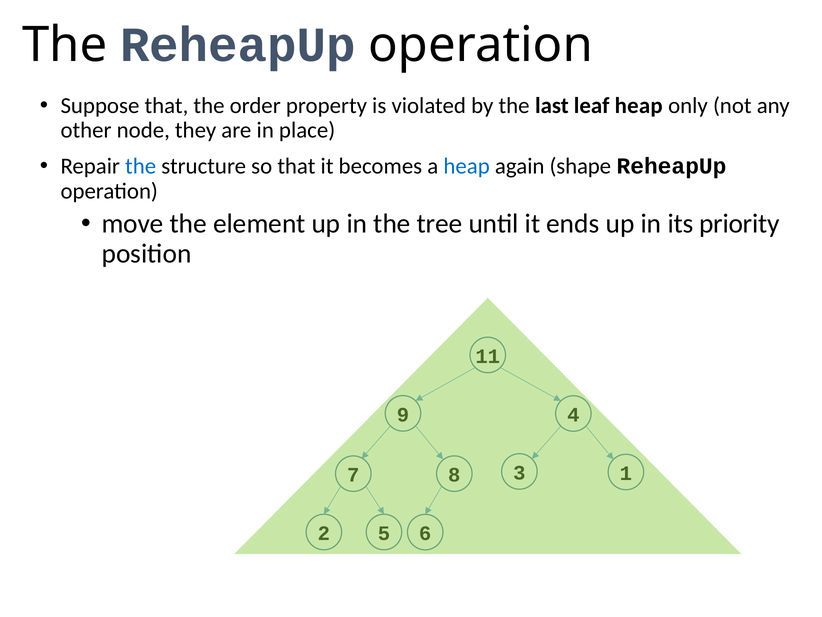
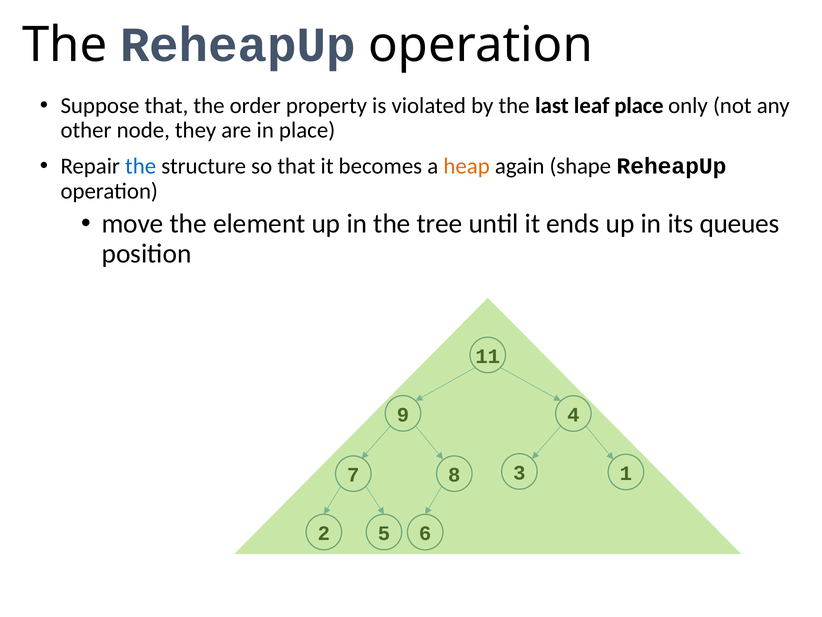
leaf heap: heap -> place
heap at (467, 166) colour: blue -> orange
priority: priority -> queues
